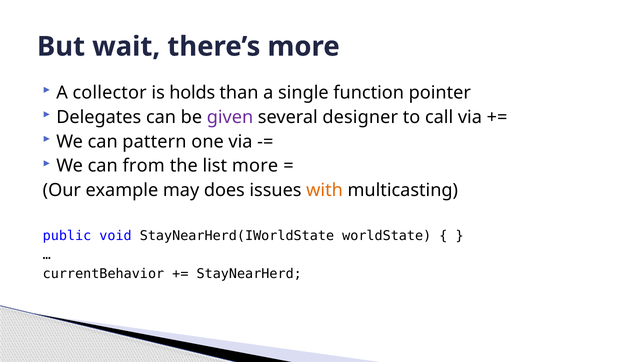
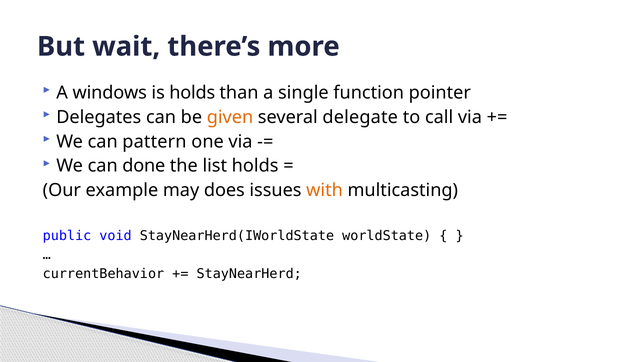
collector: collector -> windows
given colour: purple -> orange
designer: designer -> delegate
from: from -> done
list more: more -> holds
